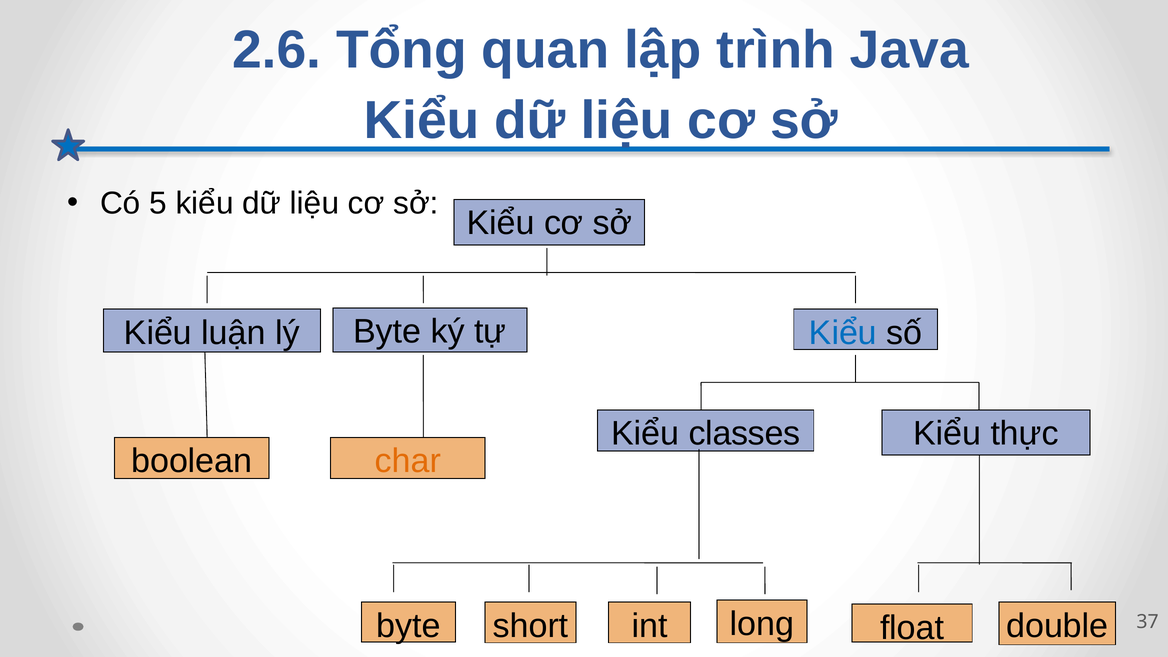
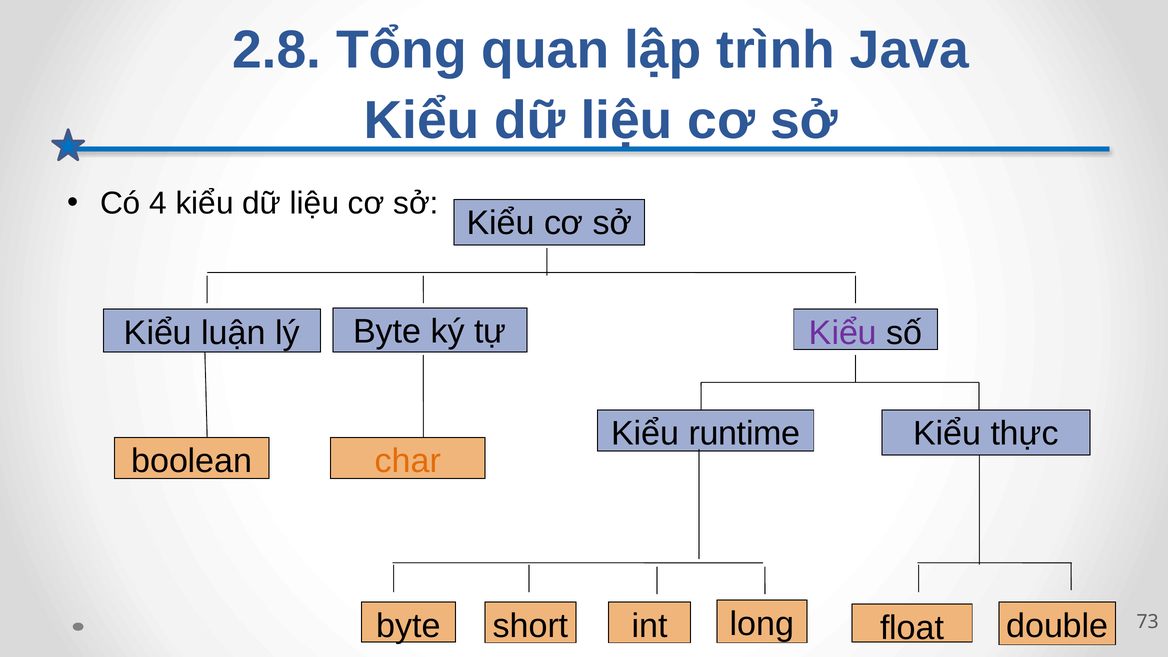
2.6: 2.6 -> 2.8
5: 5 -> 4
Kiểu at (843, 333) colour: blue -> purple
classes: classes -> runtime
37: 37 -> 73
